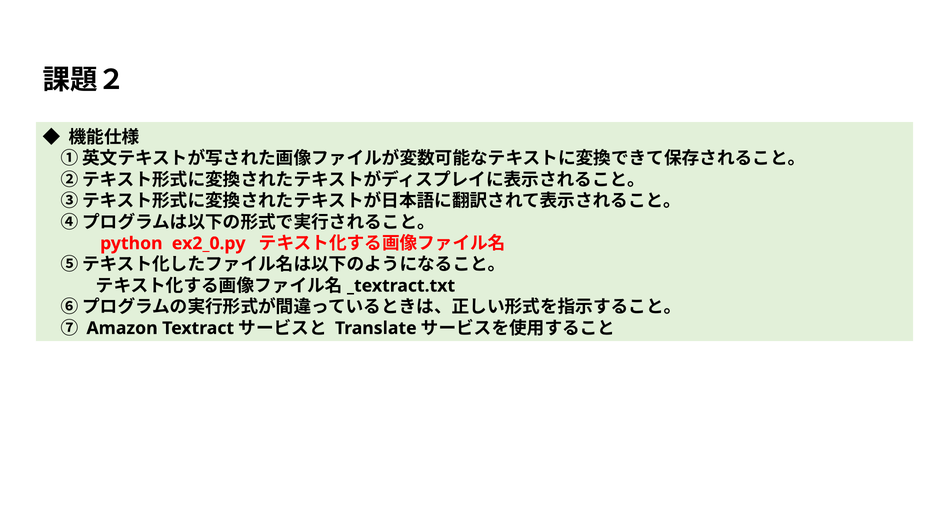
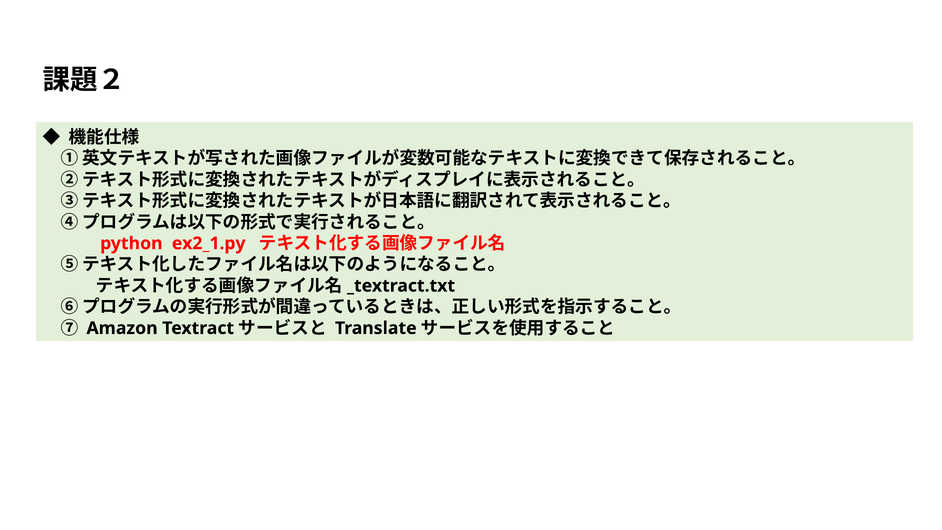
ex2_0.py: ex2_0.py -> ex2_1.py
